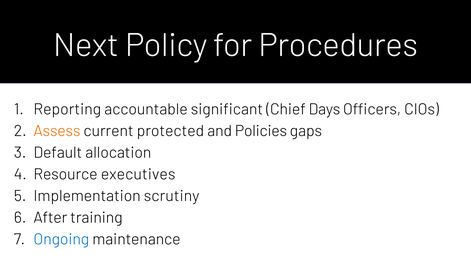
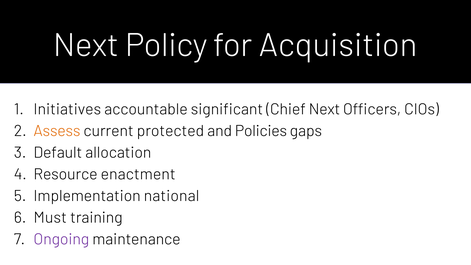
Procedures: Procedures -> Acquisition
Reporting: Reporting -> Initiatives
Chief Days: Days -> Next
executives: executives -> enactment
scrutiny: scrutiny -> national
After: After -> Must
Ongoing colour: blue -> purple
